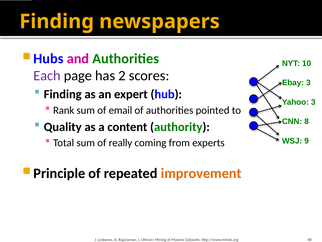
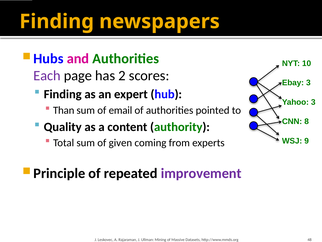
Rank: Rank -> Than
really: really -> given
improvement colour: orange -> purple
